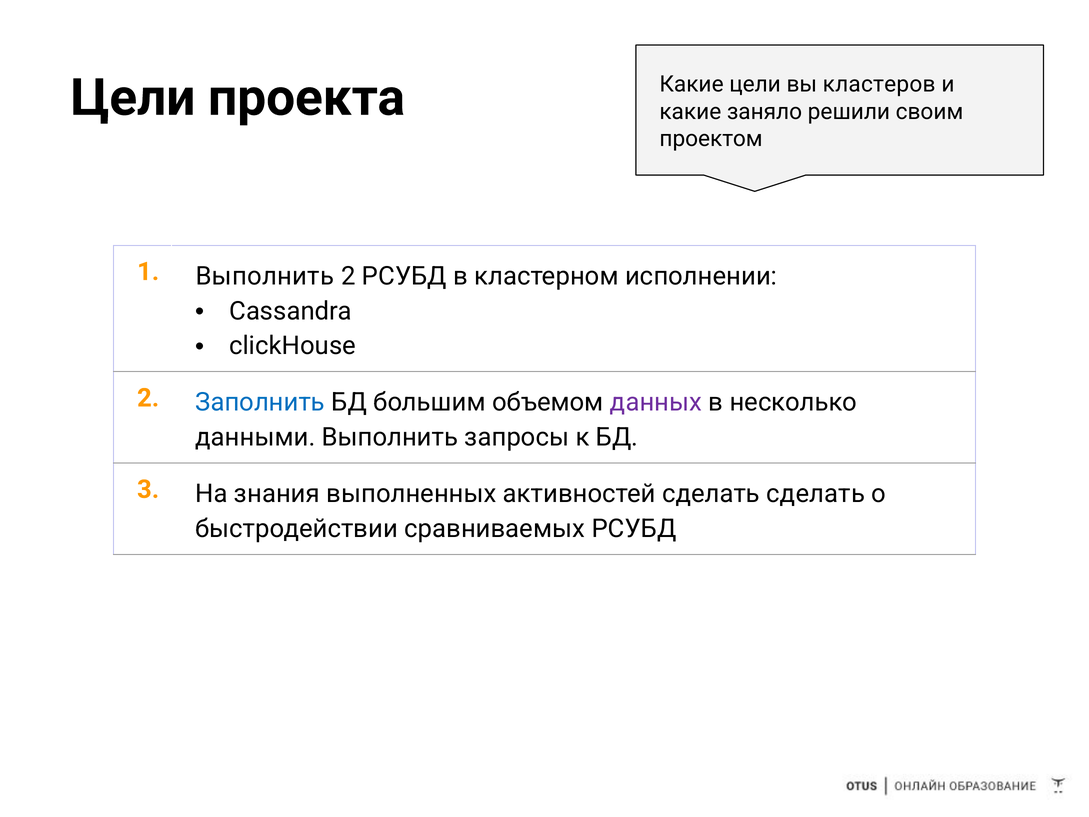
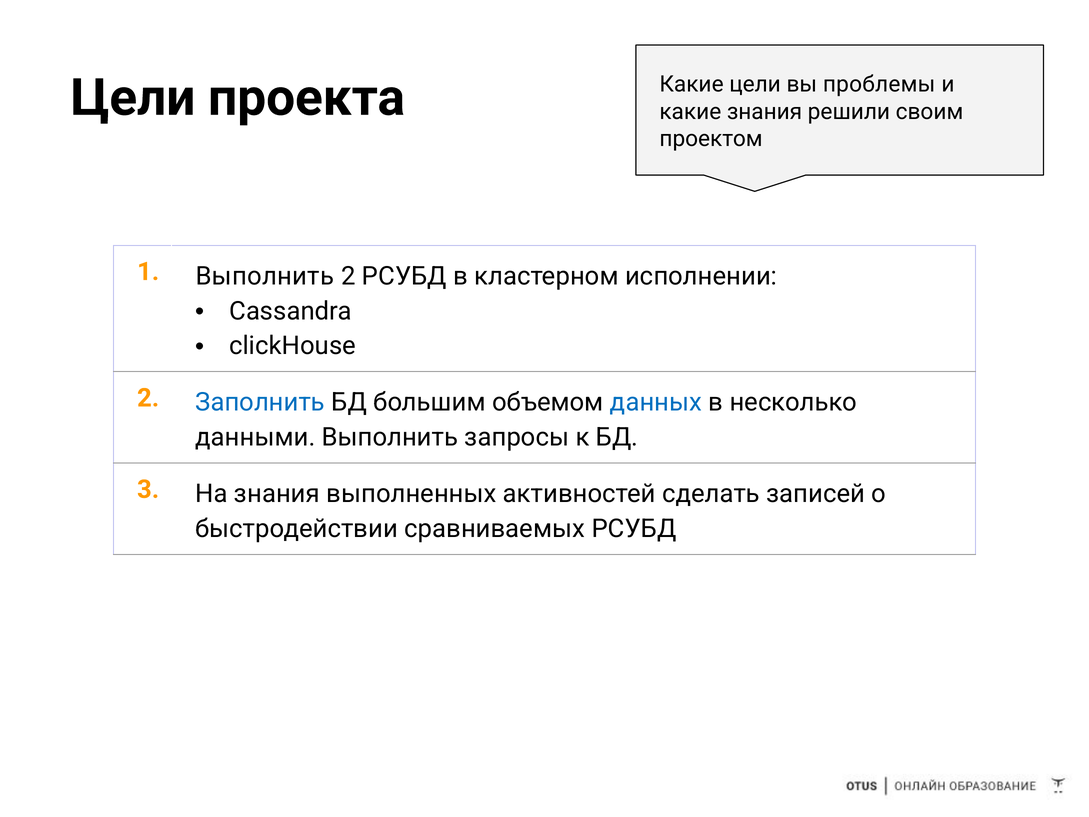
кластеров: кластеров -> проблемы
какие заняло: заняло -> знания
данных colour: purple -> blue
сделать сделать: сделать -> записей
